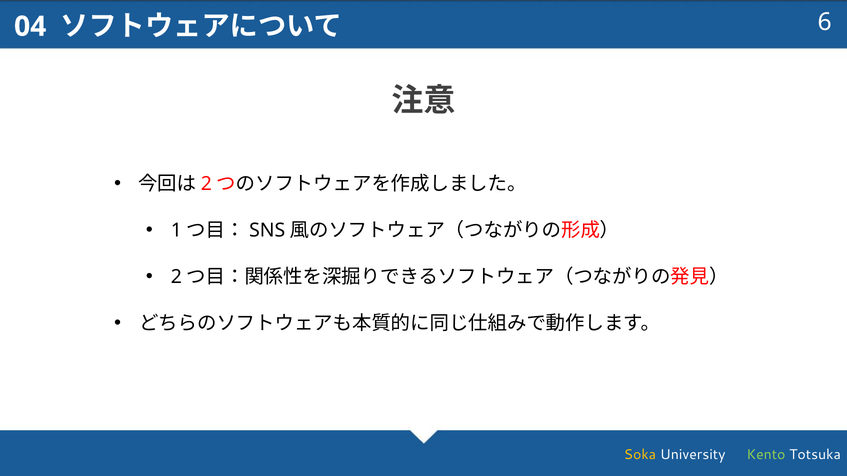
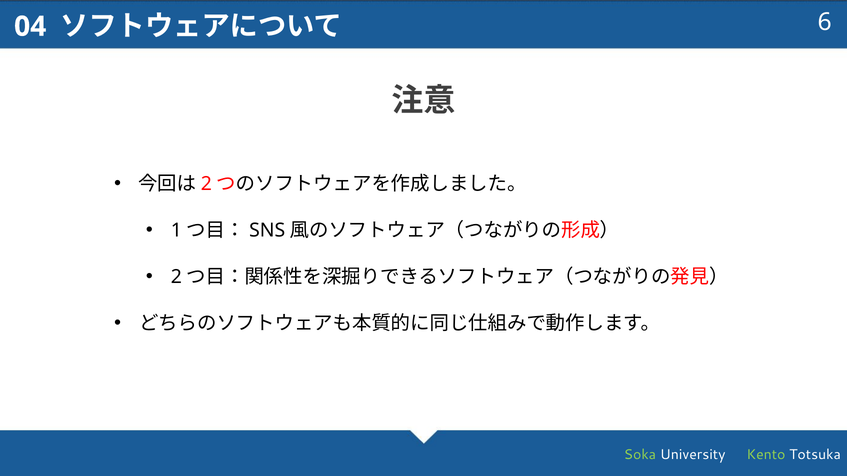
Soka colour: yellow -> light green
